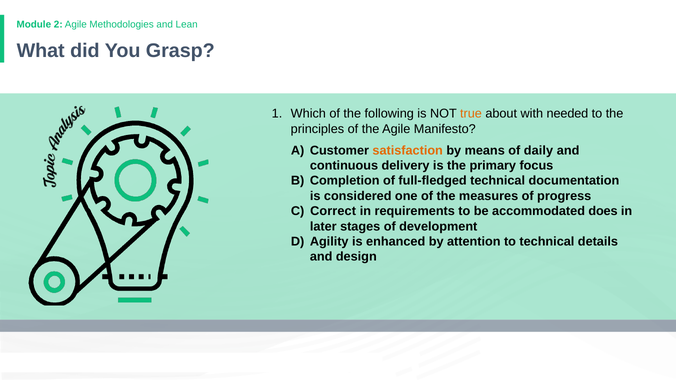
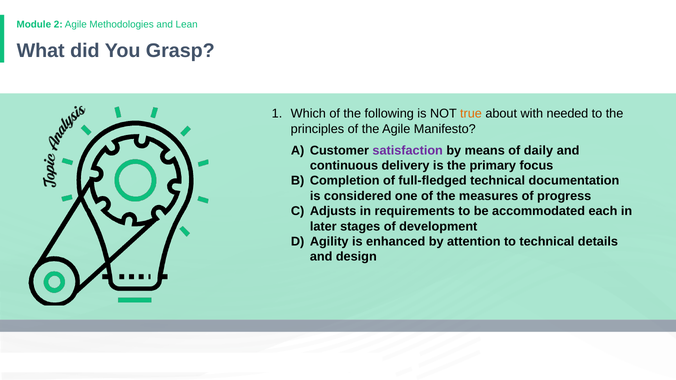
satisfaction colour: orange -> purple
Correct: Correct -> Adjusts
does: does -> each
